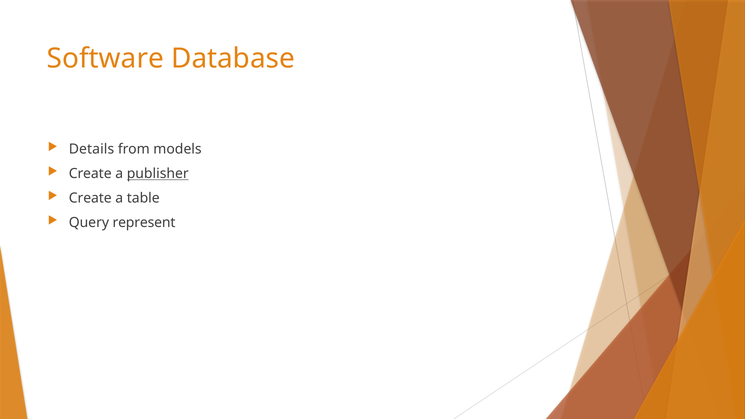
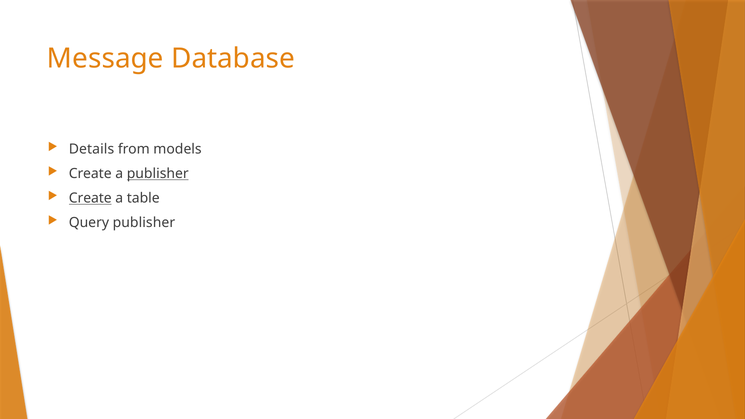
Software: Software -> Message
Create at (90, 198) underline: none -> present
Query represent: represent -> publisher
